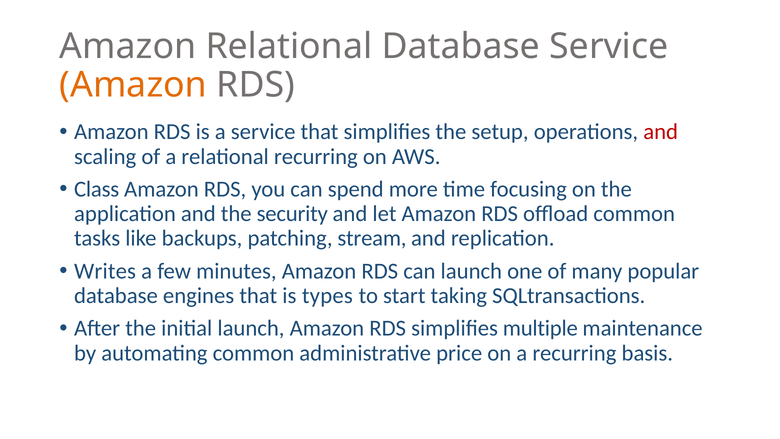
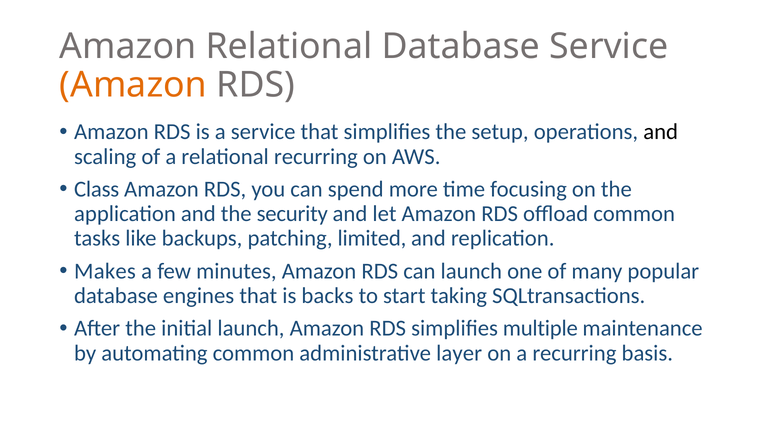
and at (661, 132) colour: red -> black
stream: stream -> limited
Writes: Writes -> Makes
types: types -> backs
price: price -> layer
